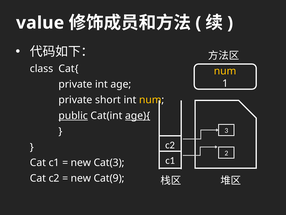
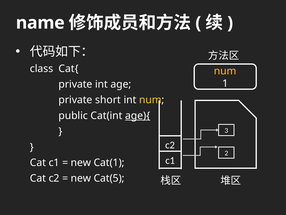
value: value -> name
public underline: present -> none
Cat(3: Cat(3 -> Cat(1
Cat(9: Cat(9 -> Cat(5
